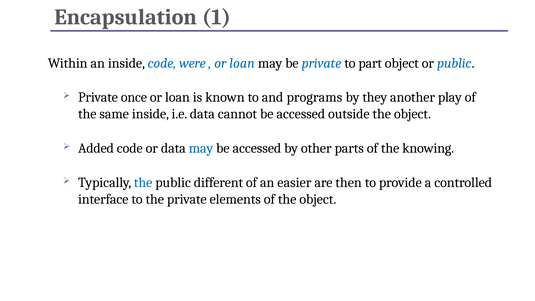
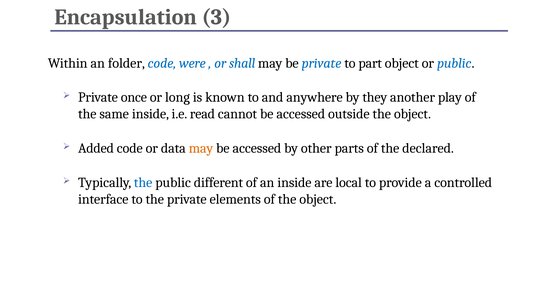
1: 1 -> 3
an inside: inside -> folder
loan at (242, 63): loan -> shall
loan at (177, 97): loan -> long
programs: programs -> anywhere
i.e data: data -> read
may at (201, 148) colour: blue -> orange
knowing: knowing -> declared
an easier: easier -> inside
then: then -> local
